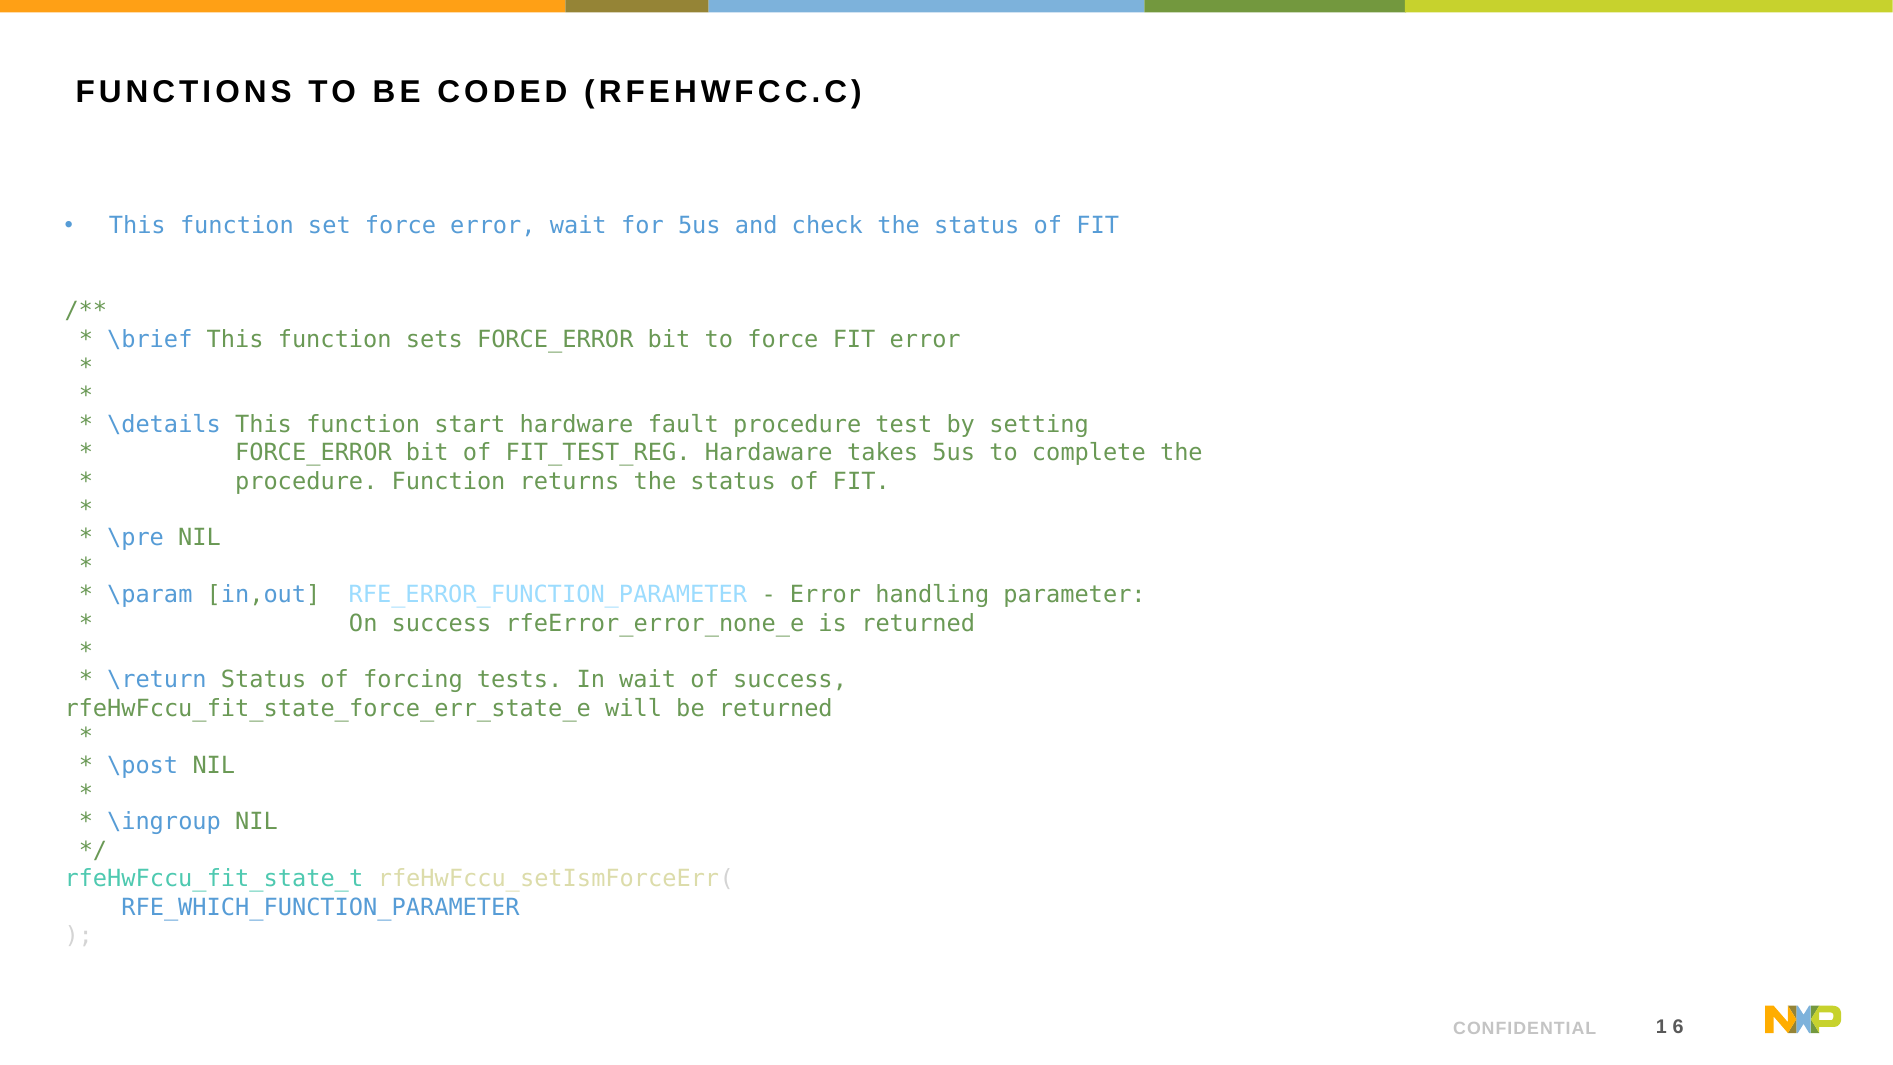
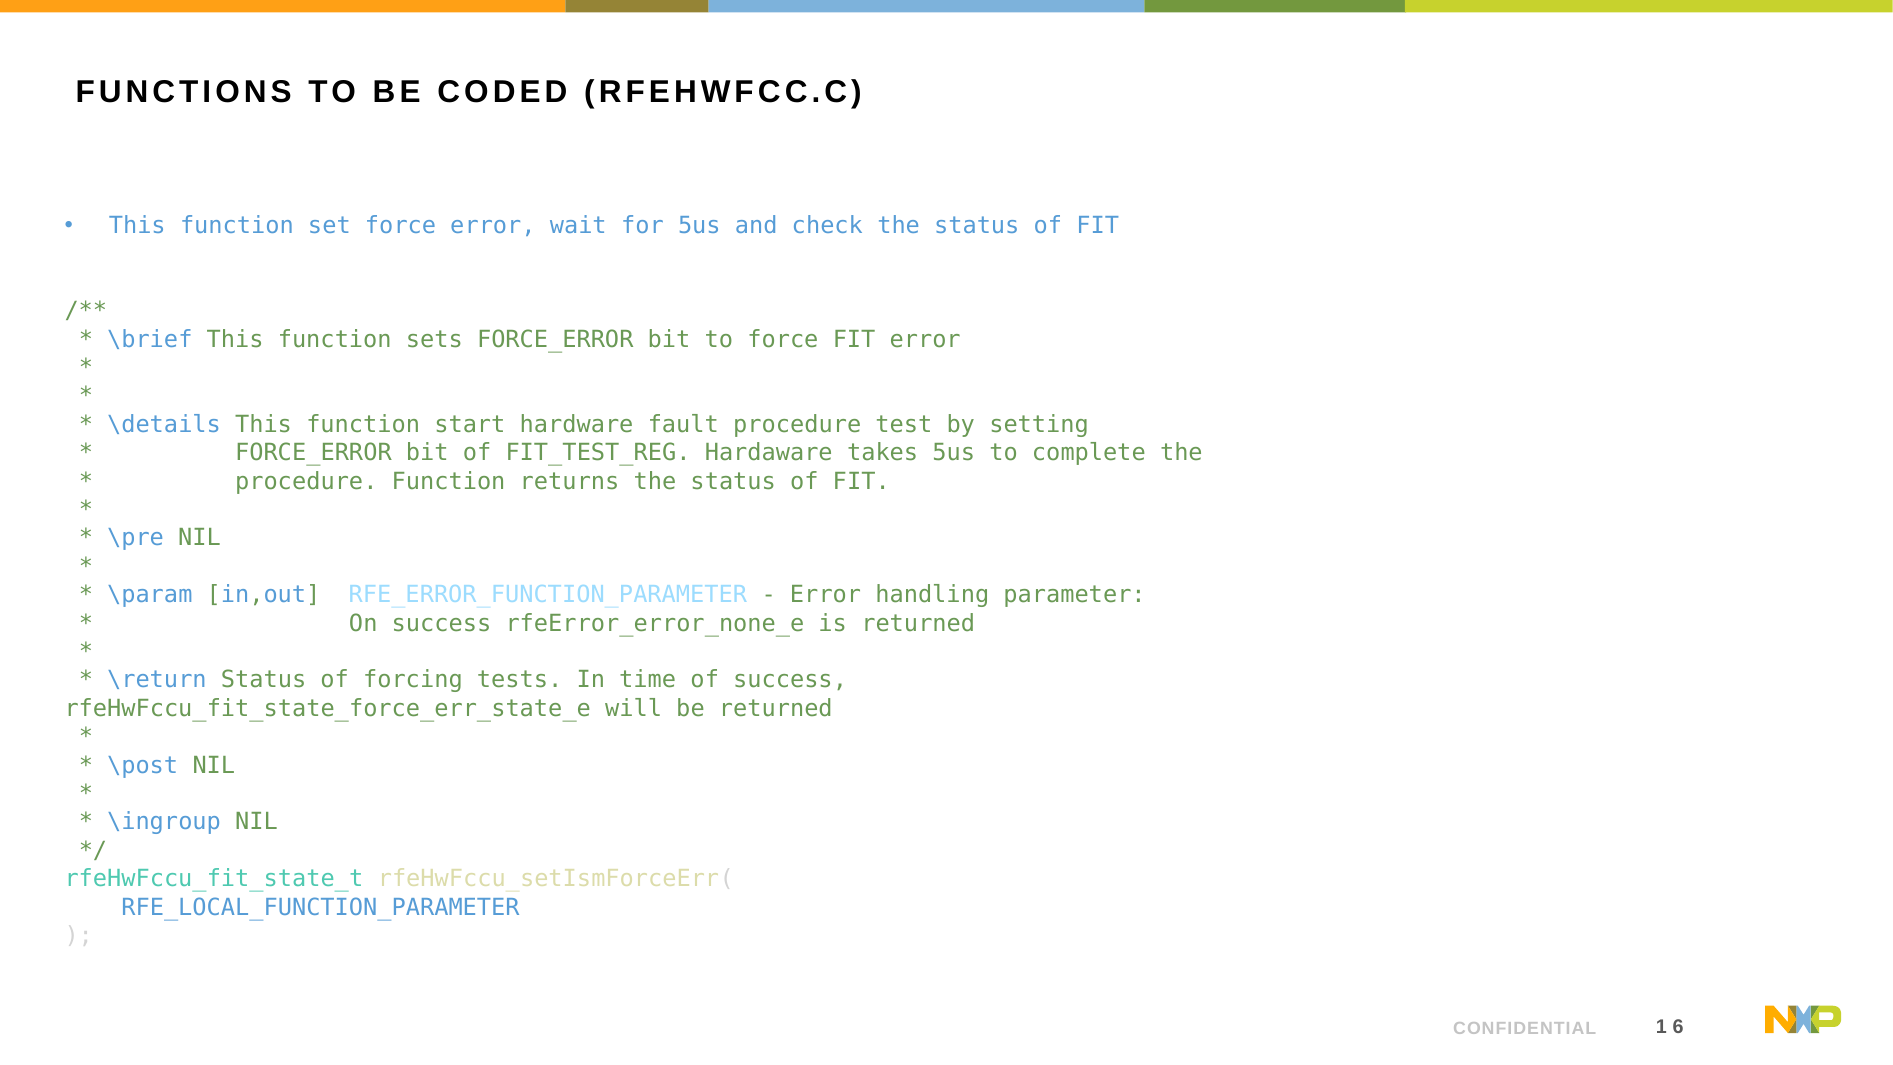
In wait: wait -> time
RFE_WHICH_FUNCTION_PARAMETER: RFE_WHICH_FUNCTION_PARAMETER -> RFE_LOCAL_FUNCTION_PARAMETER
